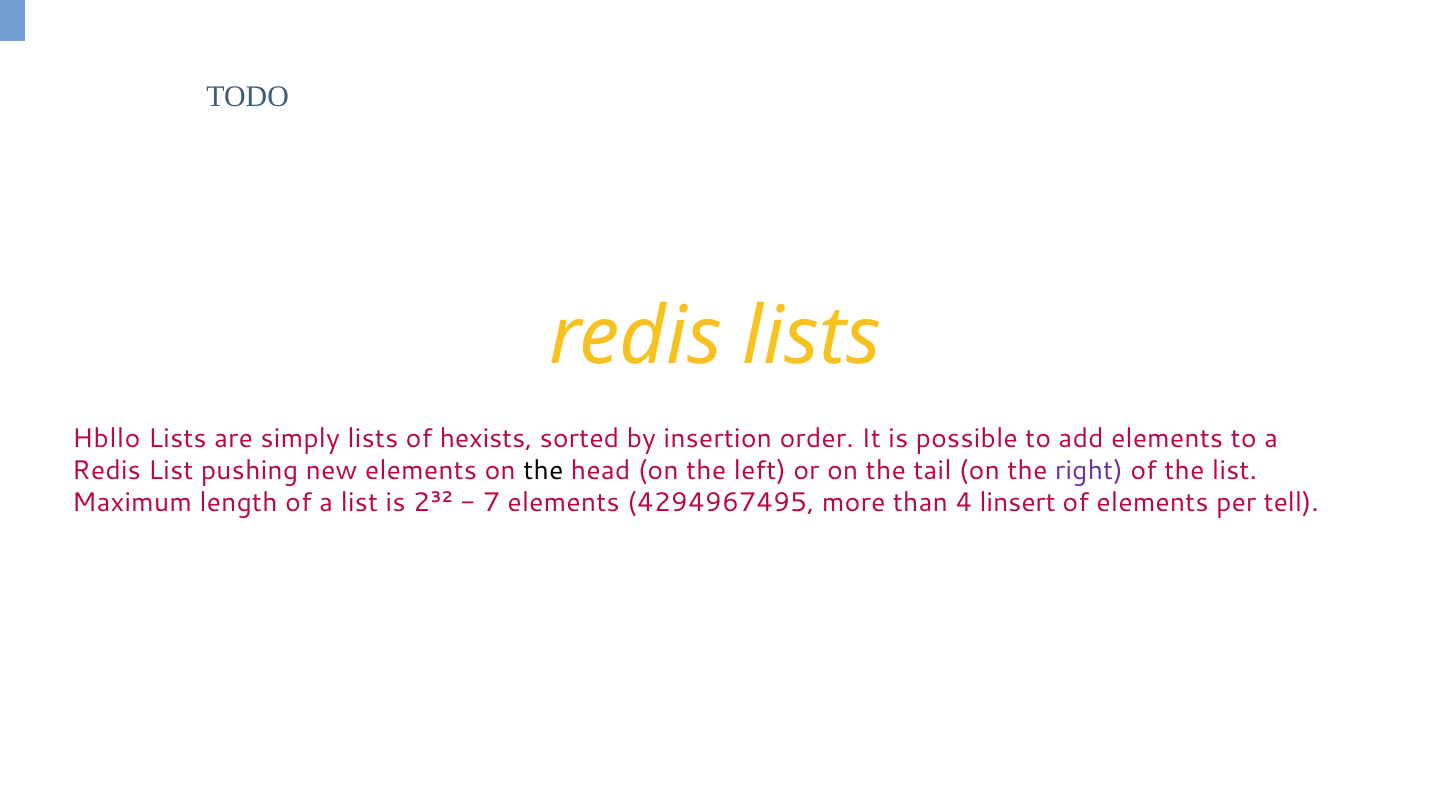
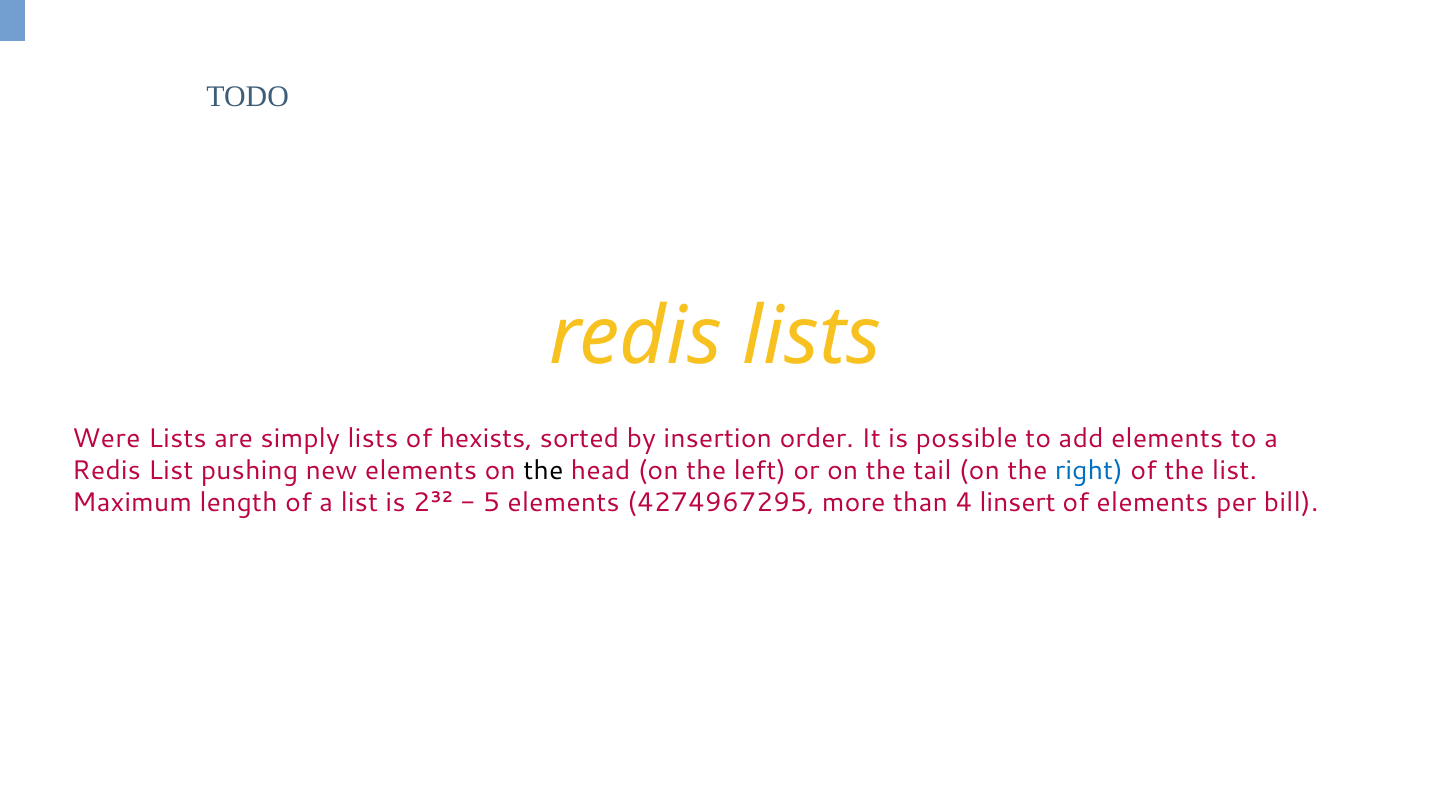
Hbllo: Hbllo -> Were
right colour: purple -> blue
7: 7 -> 5
4294967495: 4294967495 -> 4274967295
tell: tell -> bill
